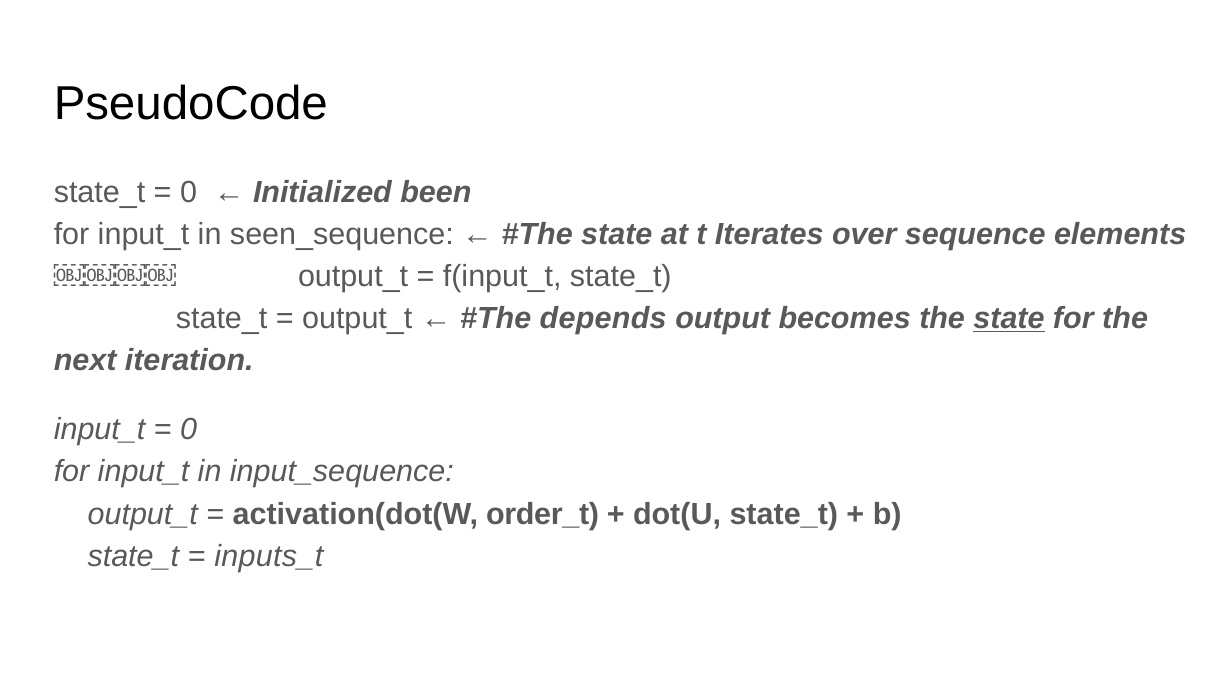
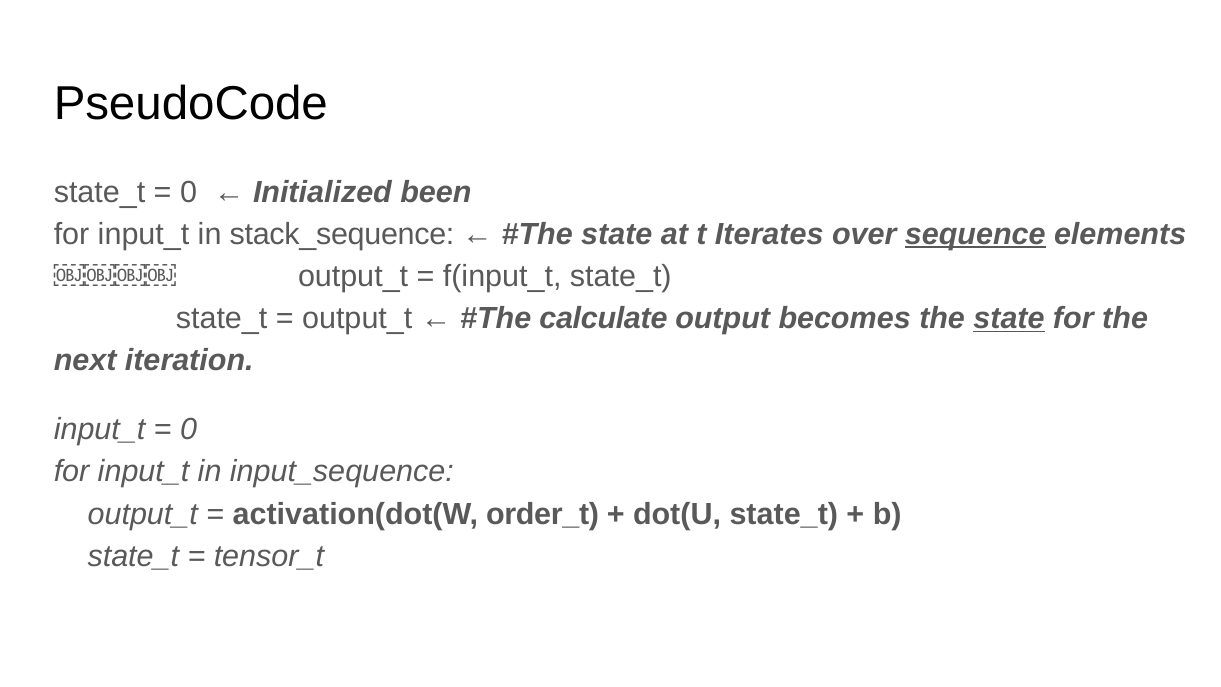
seen_sequence: seen_sequence -> stack_sequence
sequence underline: none -> present
depends: depends -> calculate
inputs_t: inputs_t -> tensor_t
